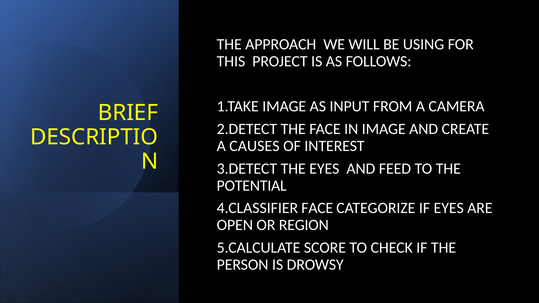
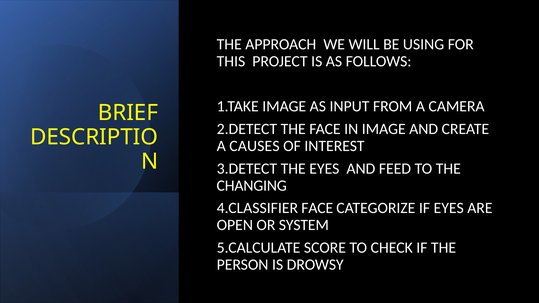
POTENTIAL: POTENTIAL -> CHANGING
REGION: REGION -> SYSTEM
